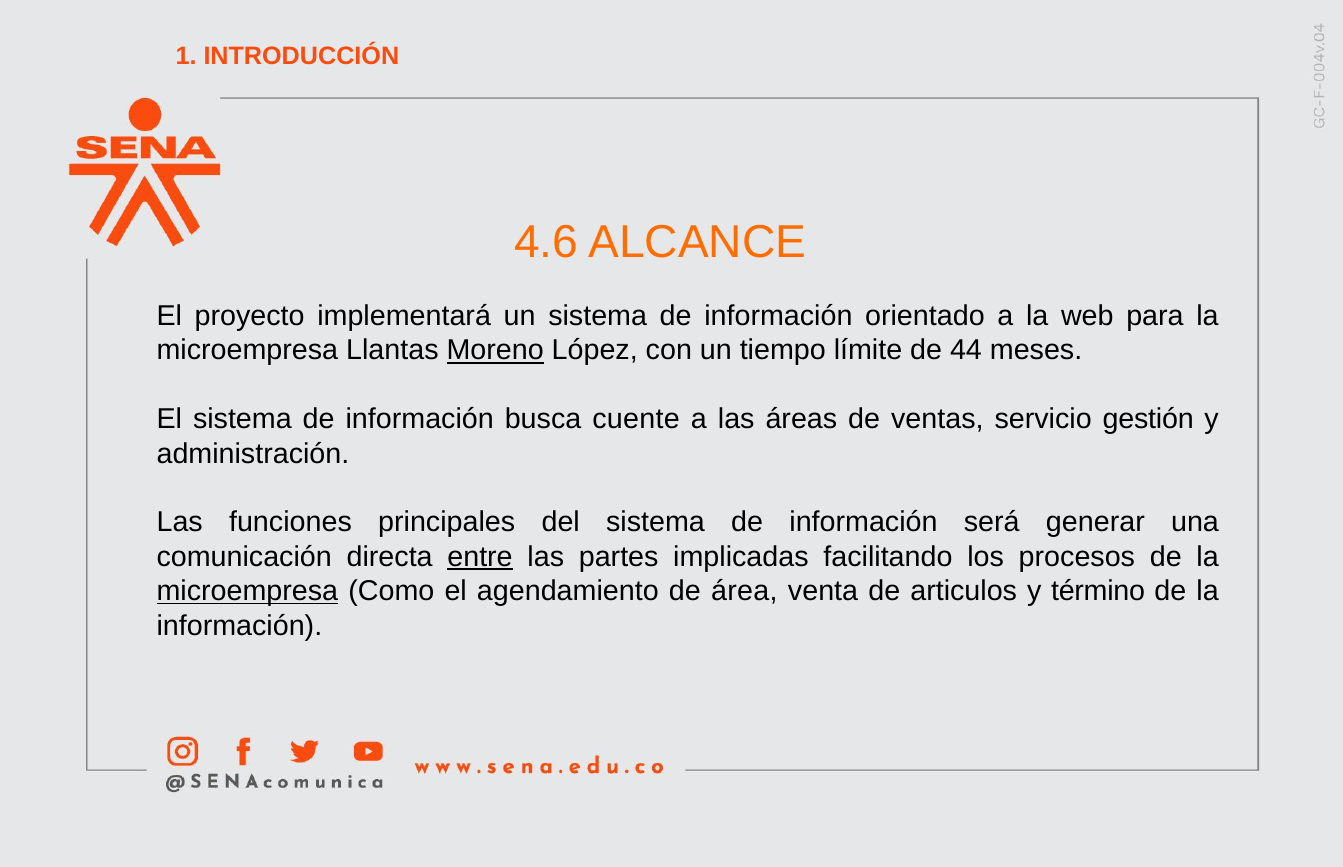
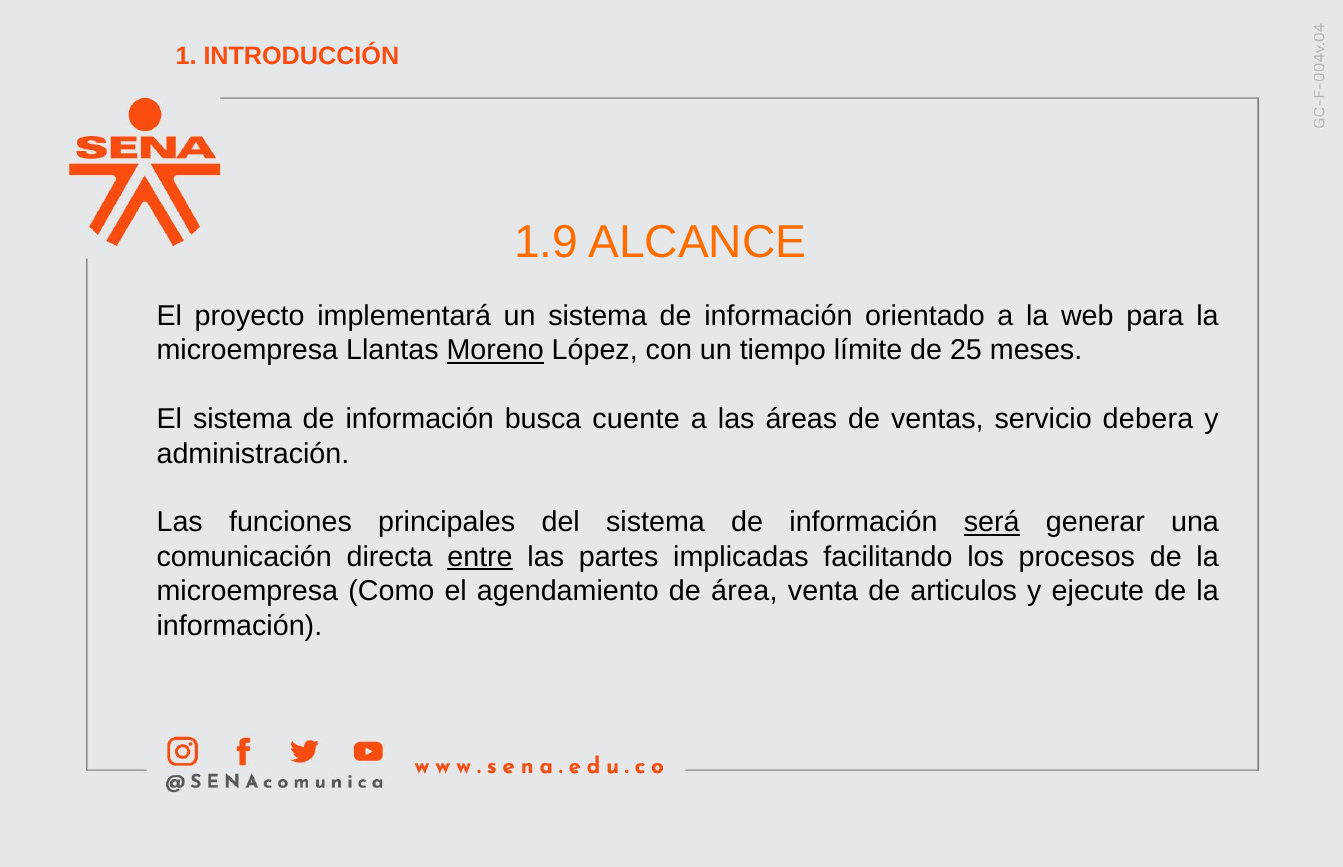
4.6: 4.6 -> 1.9
44: 44 -> 25
gestión: gestión -> debera
será underline: none -> present
microempresa at (247, 591) underline: present -> none
término: término -> ejecute
